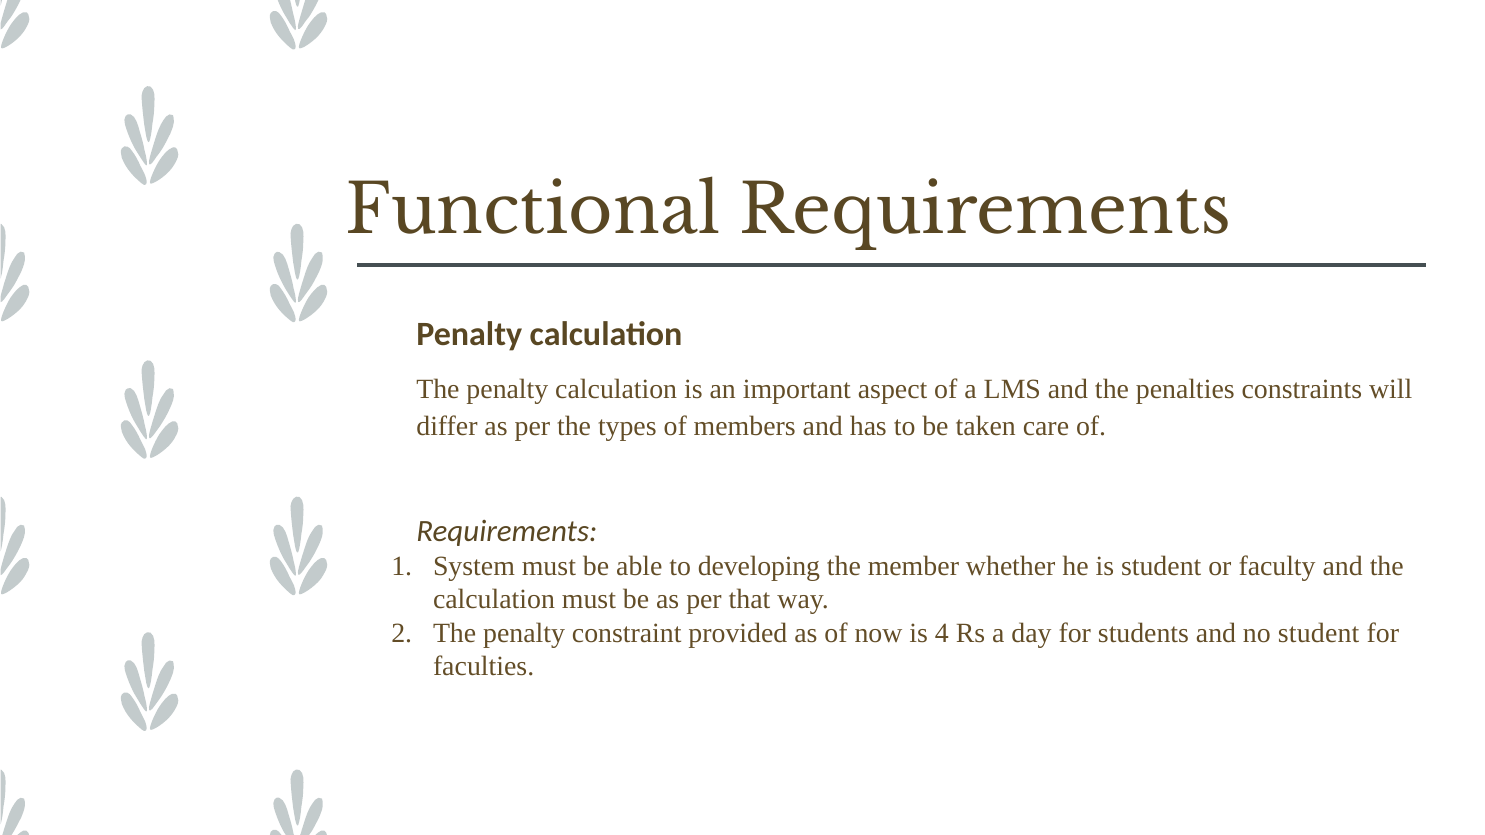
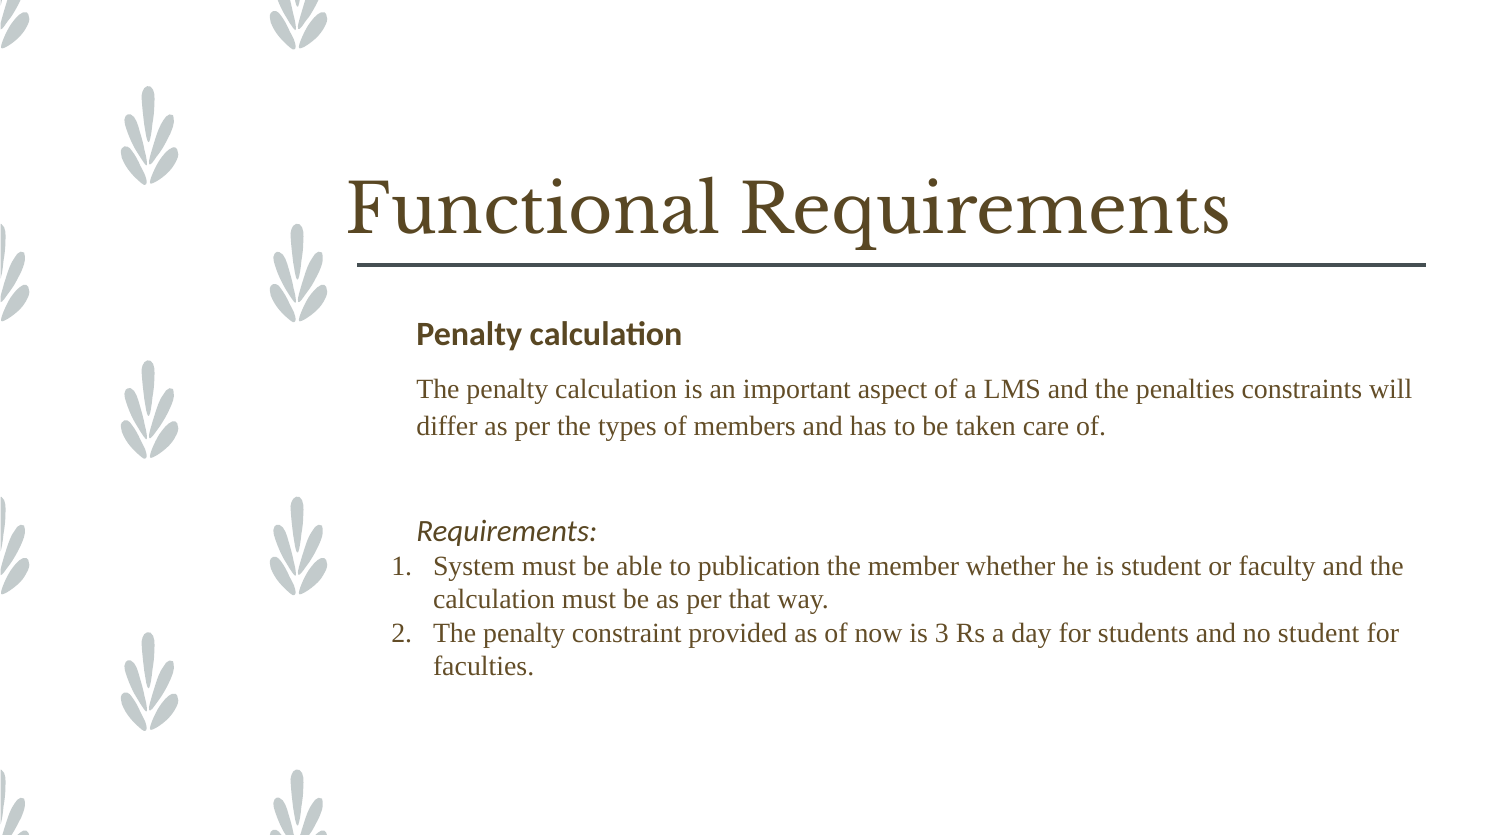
developing: developing -> publication
4: 4 -> 3
